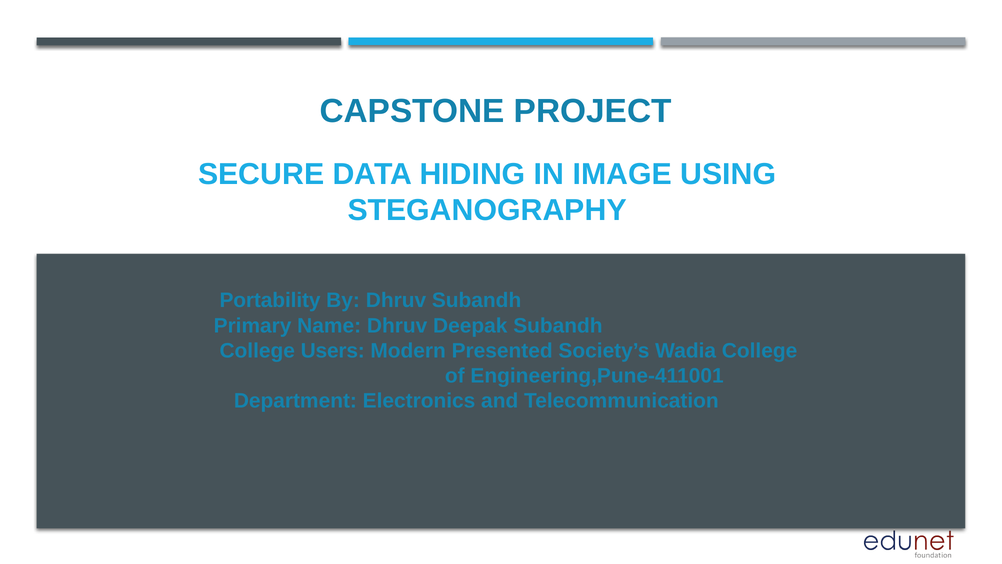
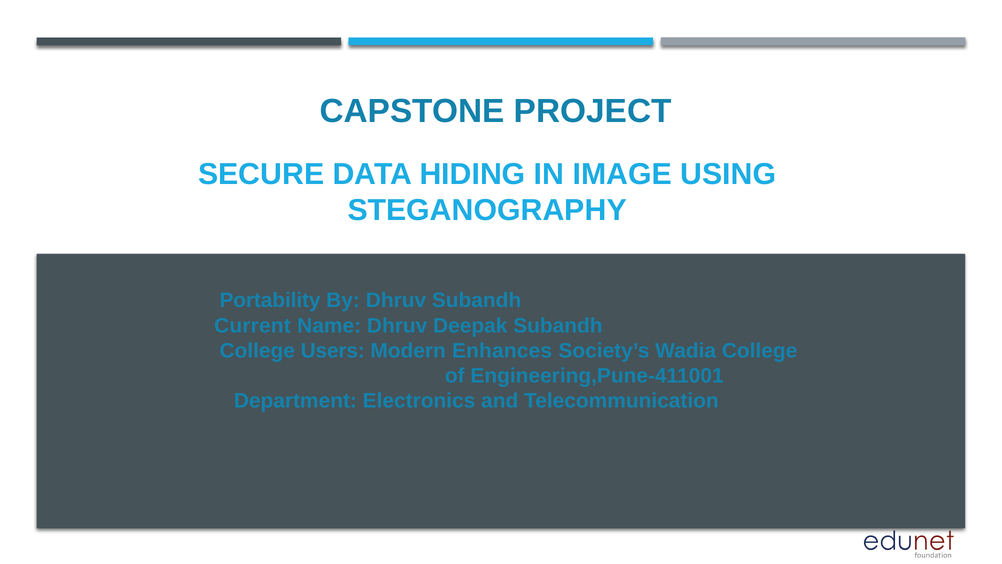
Primary: Primary -> Current
Presented: Presented -> Enhances
